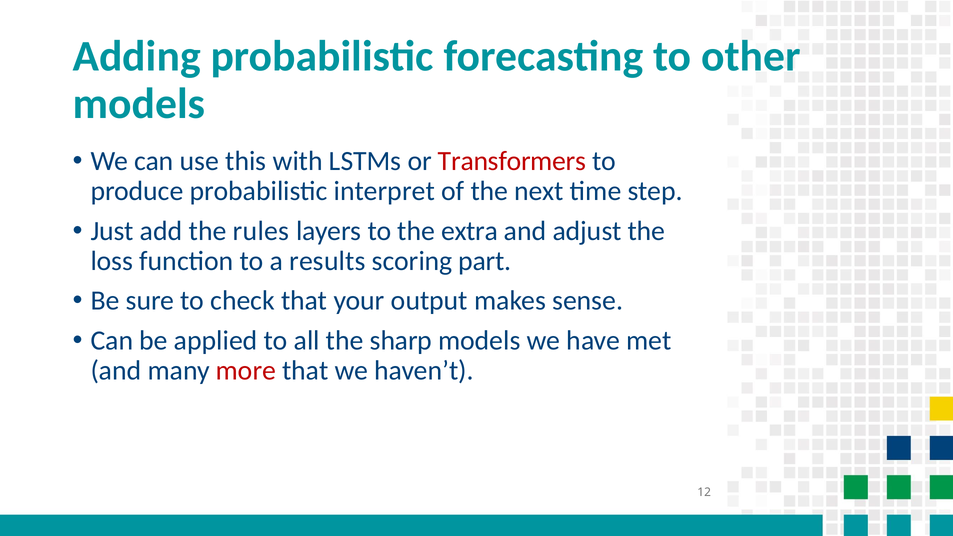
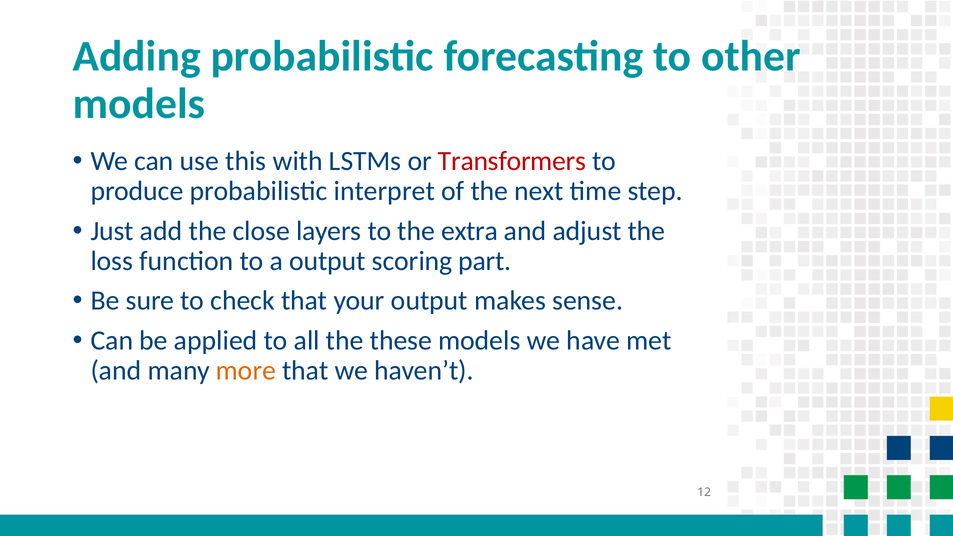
rules: rules -> close
a results: results -> output
sharp: sharp -> these
more colour: red -> orange
